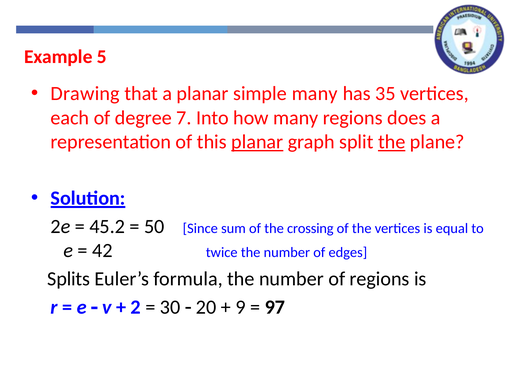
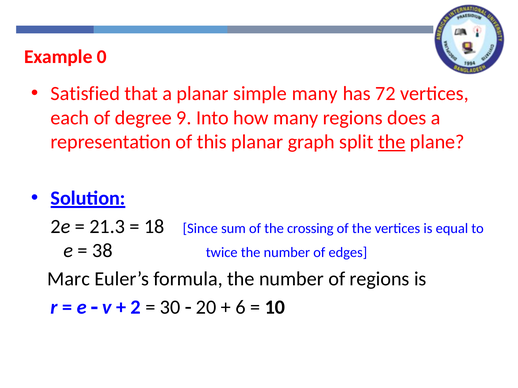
5: 5 -> 0
Drawing: Drawing -> Satisfied
35: 35 -> 72
7: 7 -> 9
planar at (257, 142) underline: present -> none
45.2: 45.2 -> 21.3
50: 50 -> 18
42: 42 -> 38
Splits: Splits -> Marc
9: 9 -> 6
97: 97 -> 10
